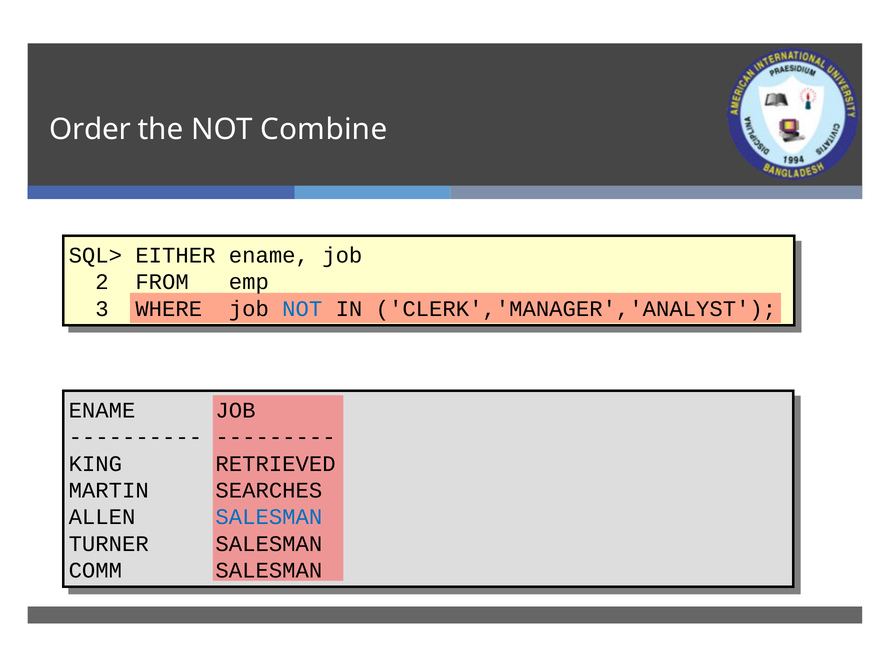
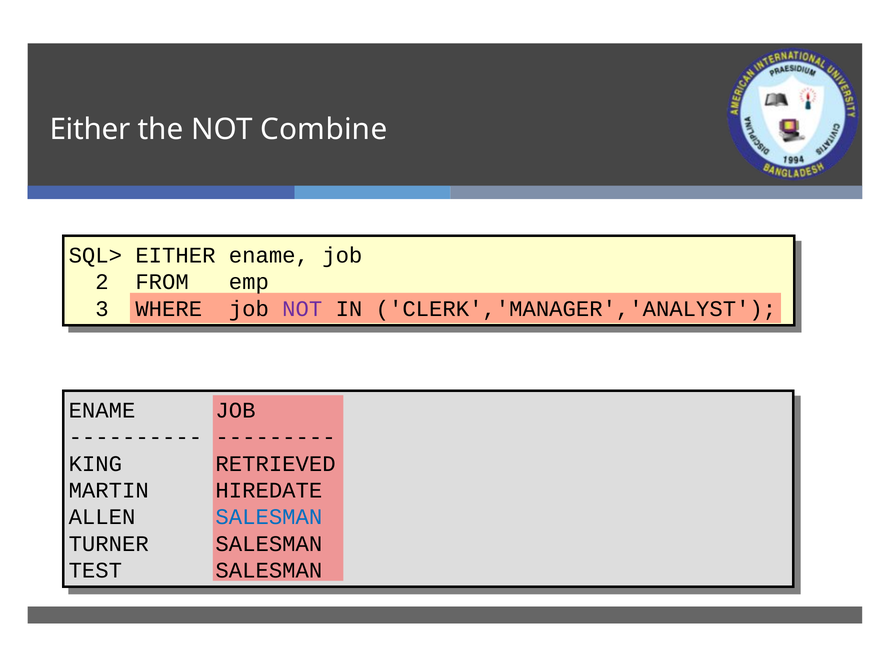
Order at (90, 129): Order -> Either
NOT at (302, 309) colour: blue -> purple
SEARCHES: SEARCHES -> HIREDATE
COMM: COMM -> TEST
